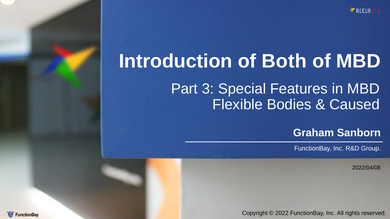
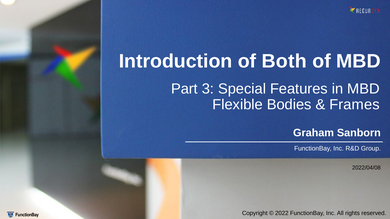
Caused: Caused -> Frames
